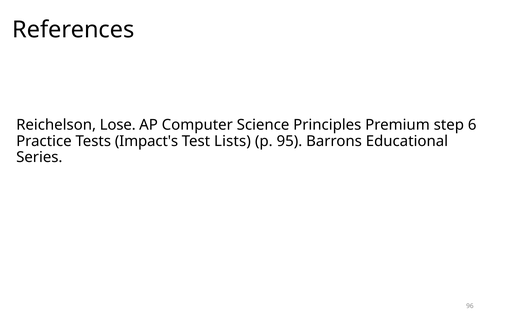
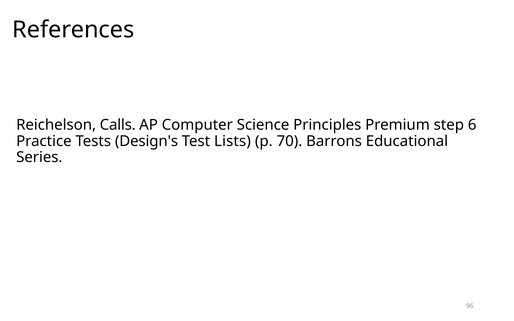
Lose: Lose -> Calls
Impact's: Impact's -> Design's
95: 95 -> 70
